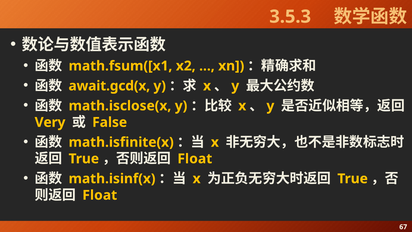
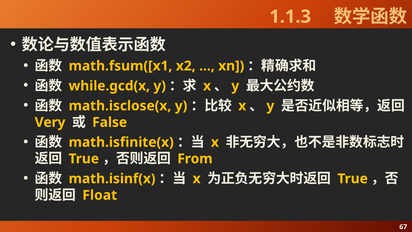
3.5.3: 3.5.3 -> 1.1.3
await.gcd(x: await.gcd(x -> while.gcd(x
Float at (195, 159): Float -> From
